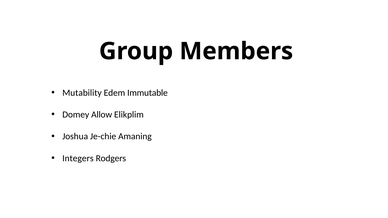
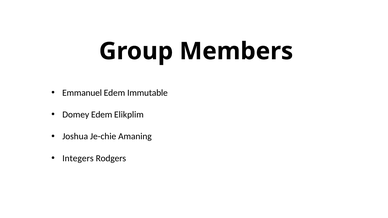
Mutability: Mutability -> Emmanuel
Domey Allow: Allow -> Edem
